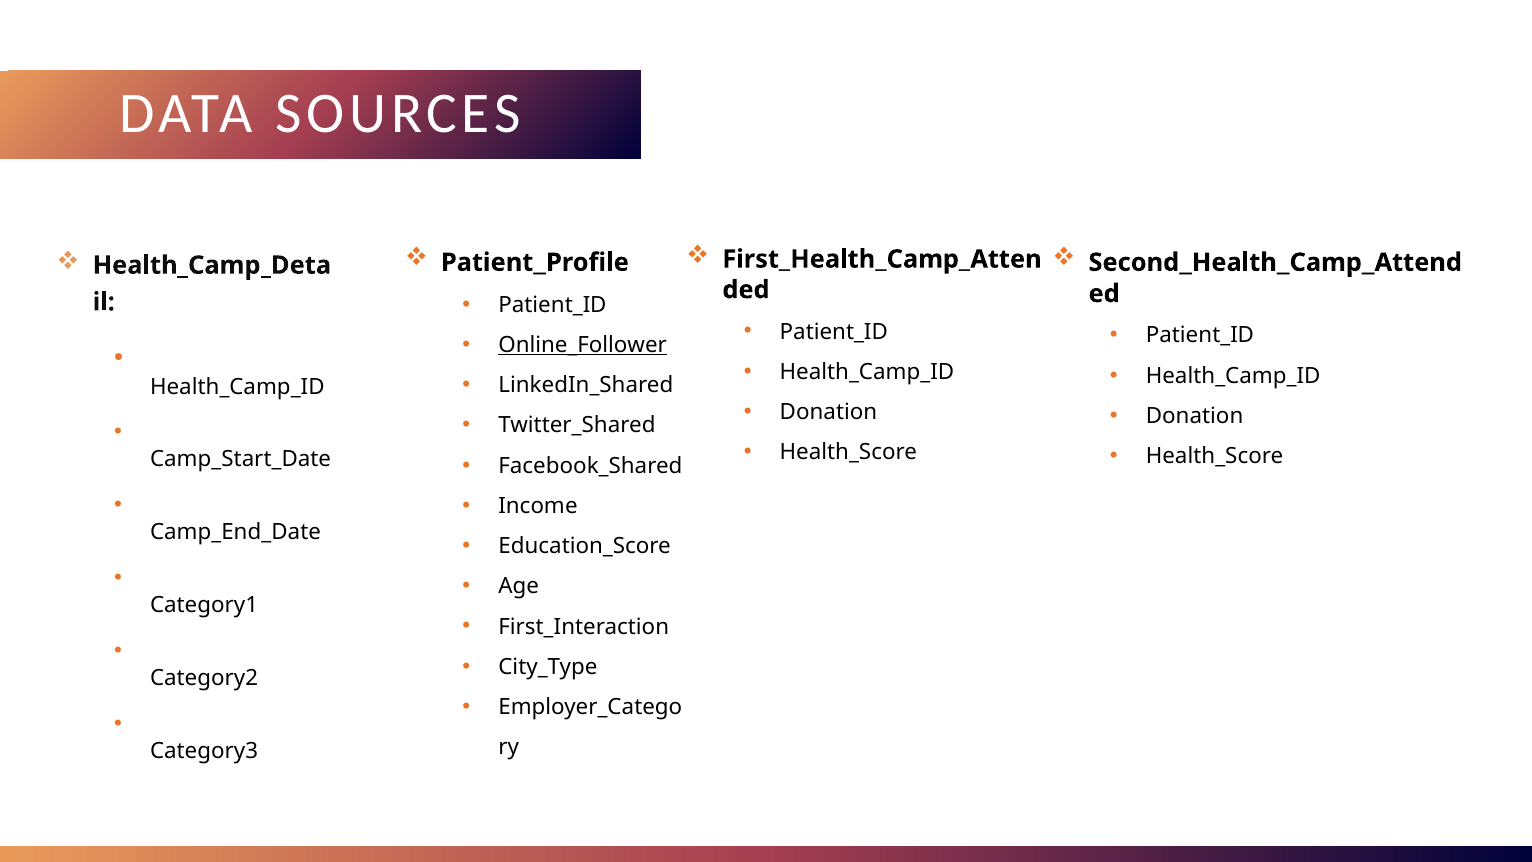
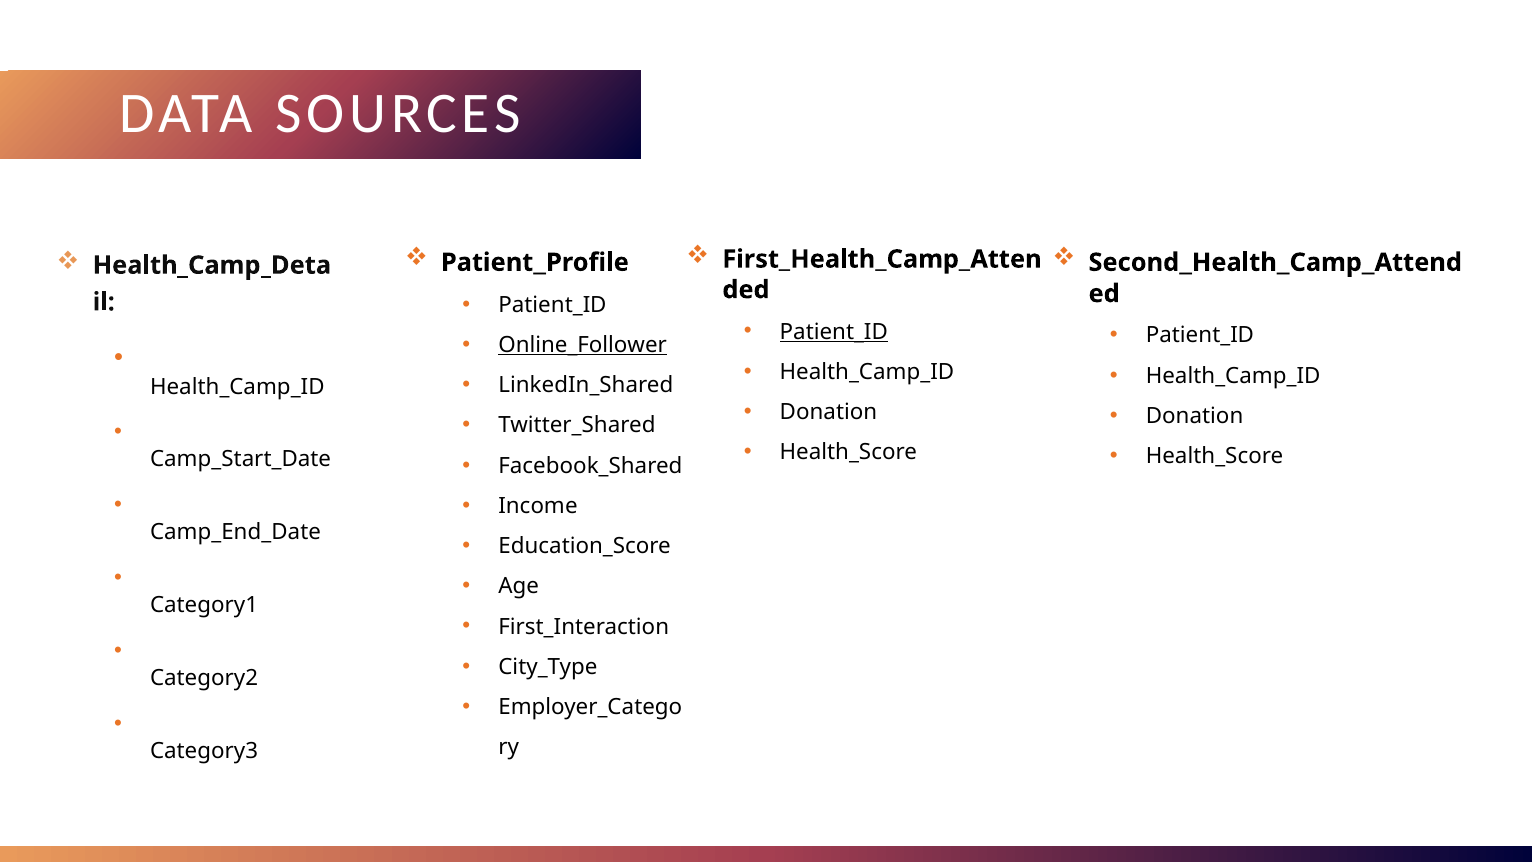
Patient_ID at (834, 332) underline: none -> present
